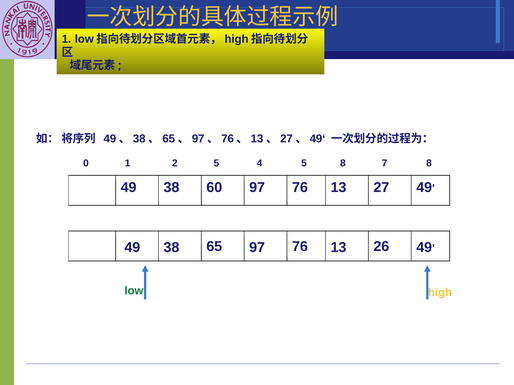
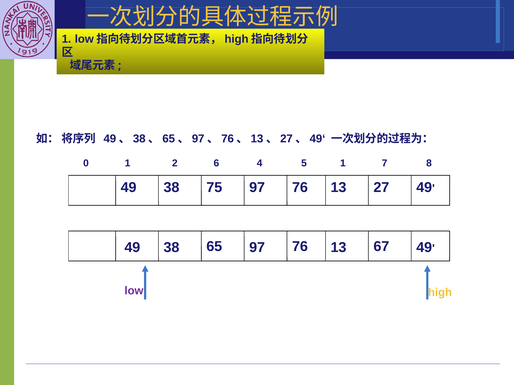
2 5: 5 -> 6
5 8: 8 -> 1
60: 60 -> 75
26: 26 -> 67
low colour: green -> purple
